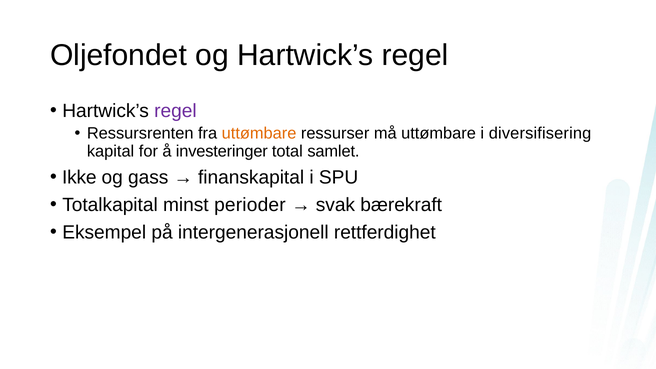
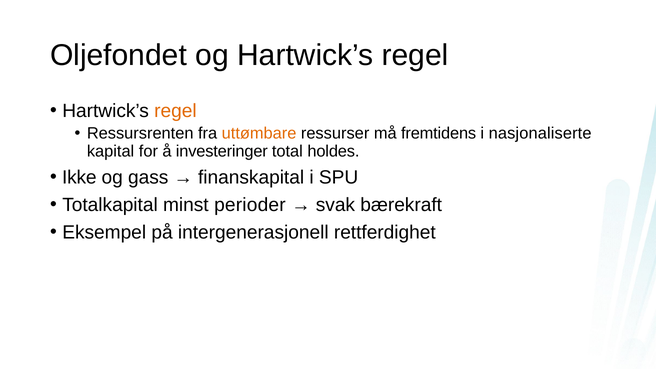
regel at (175, 111) colour: purple -> orange
må uttømbare: uttømbare -> fremtidens
diversifisering: diversifisering -> nasjonaliserte
samlet: samlet -> holdes
